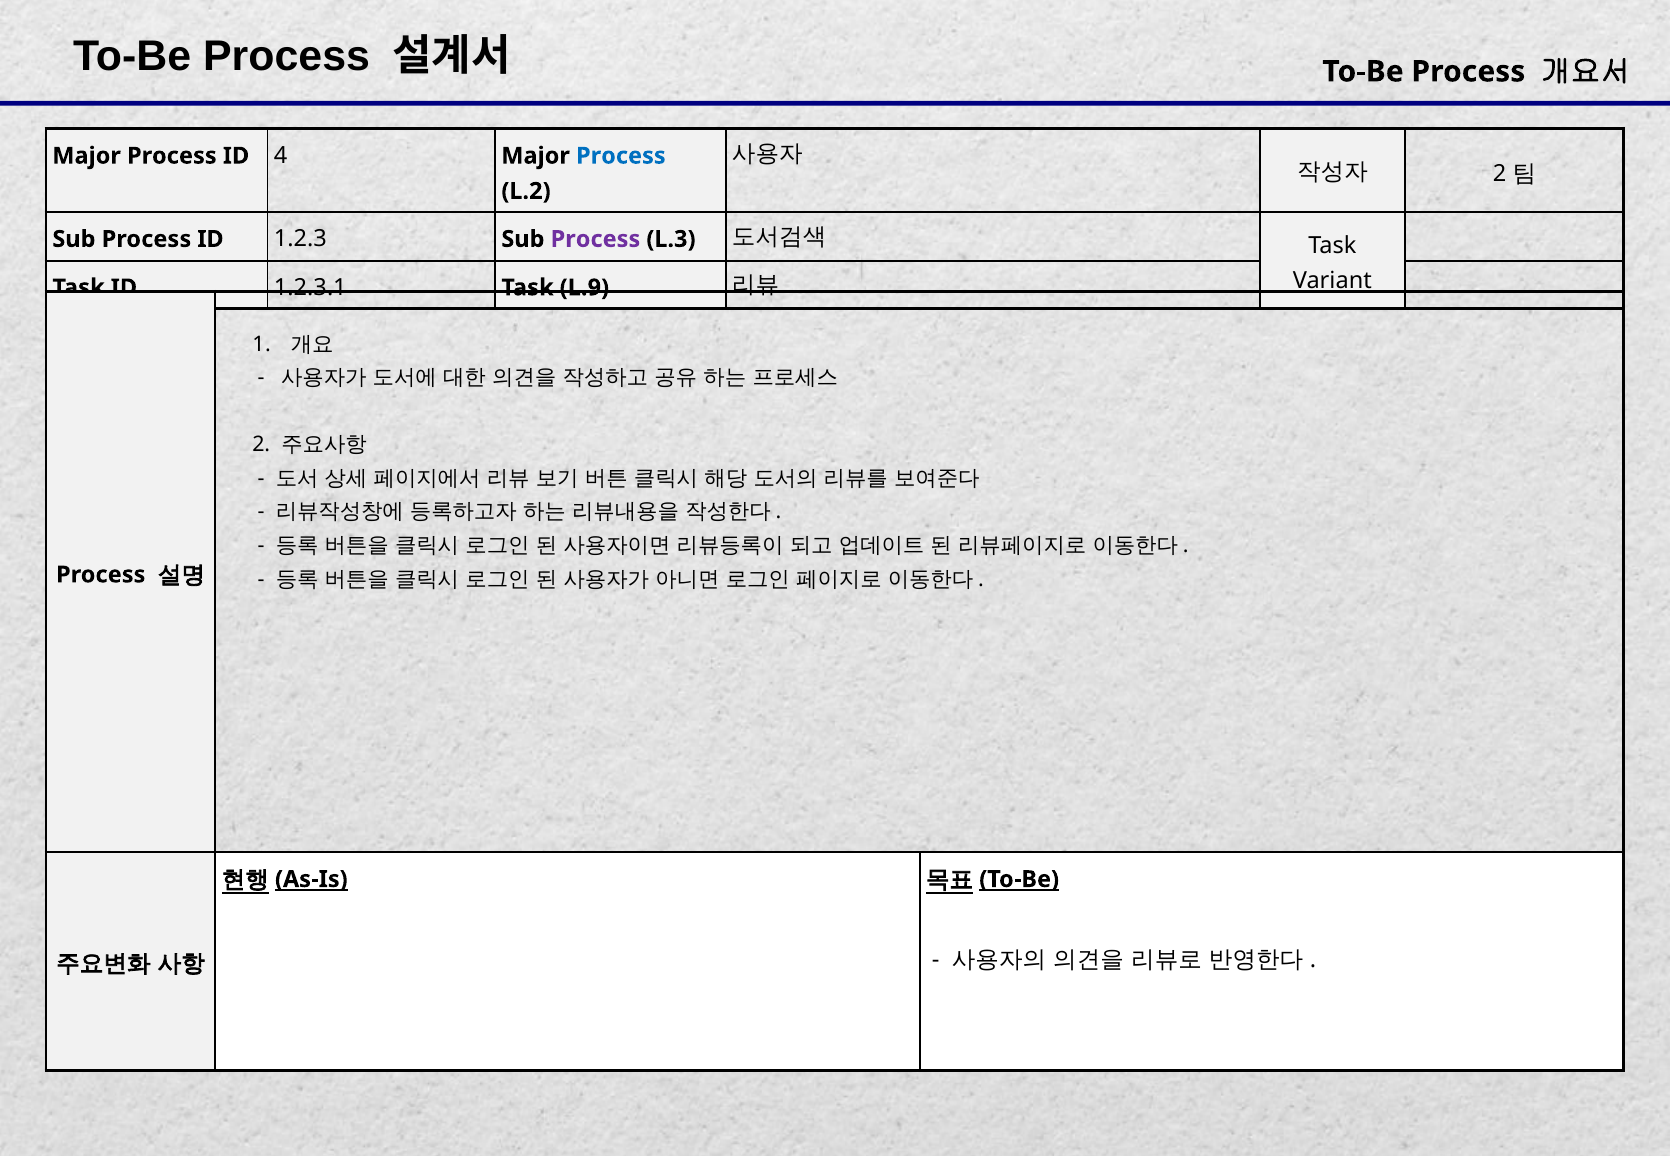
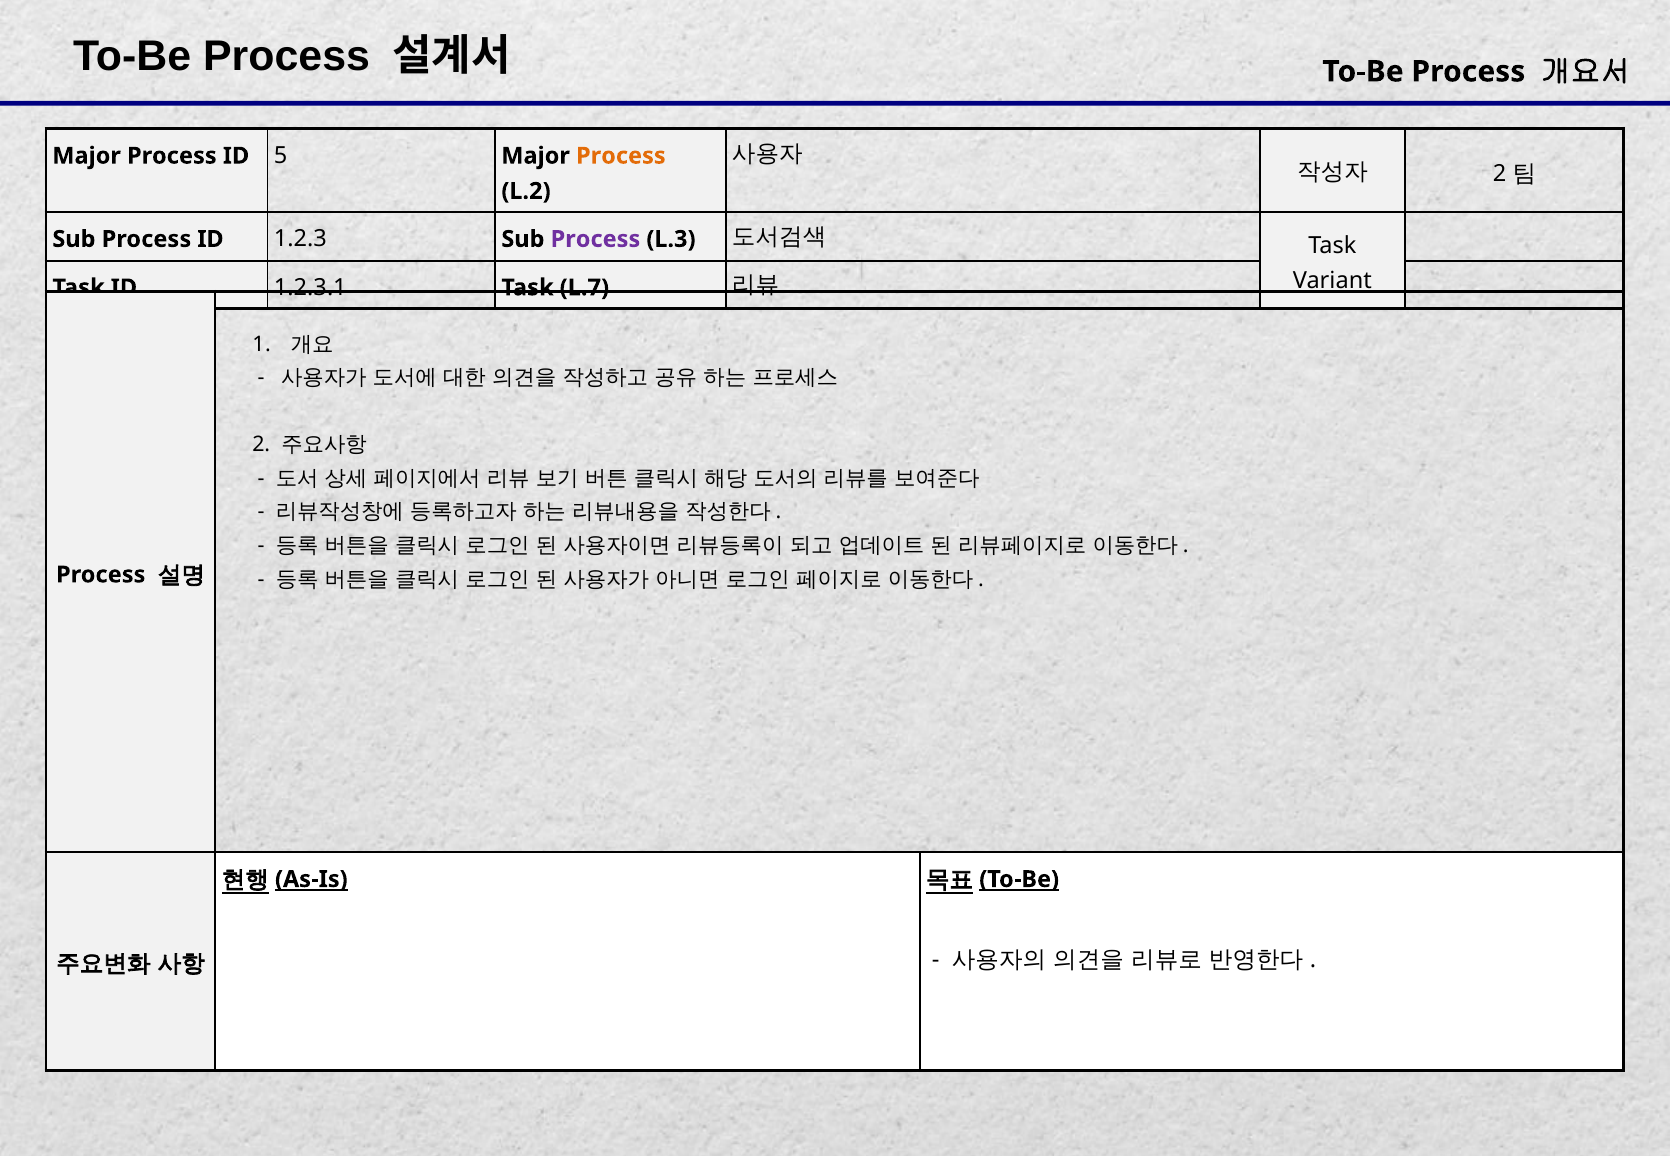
4: 4 -> 5
Process at (621, 156) colour: blue -> orange
L.9: L.9 -> L.7
